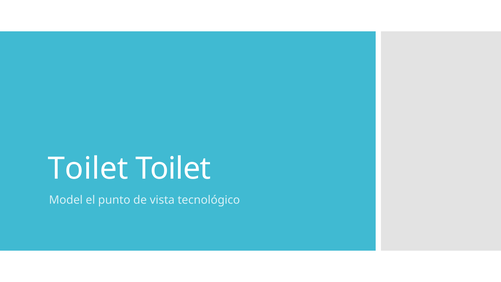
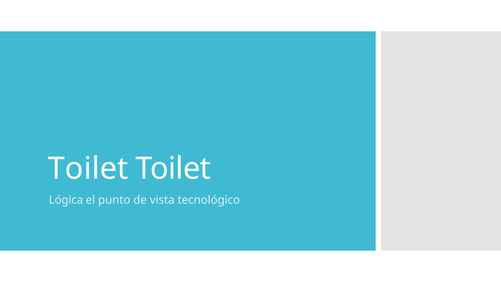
Model: Model -> Lógica
